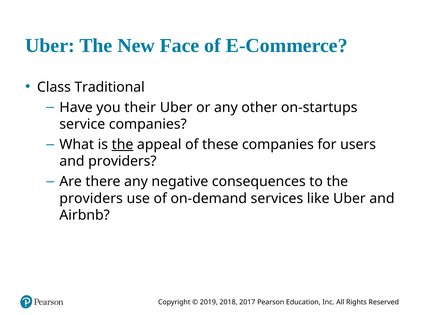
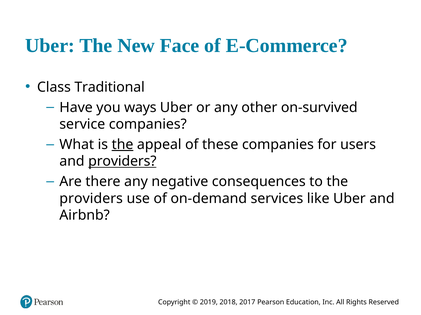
their: their -> ways
on-startups: on-startups -> on-survived
providers at (122, 162) underline: none -> present
